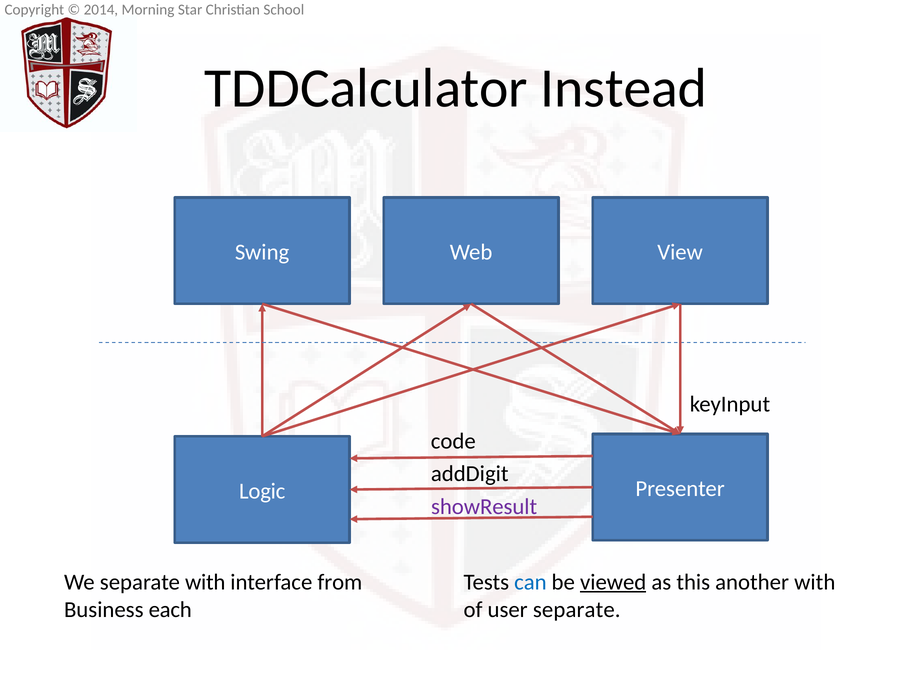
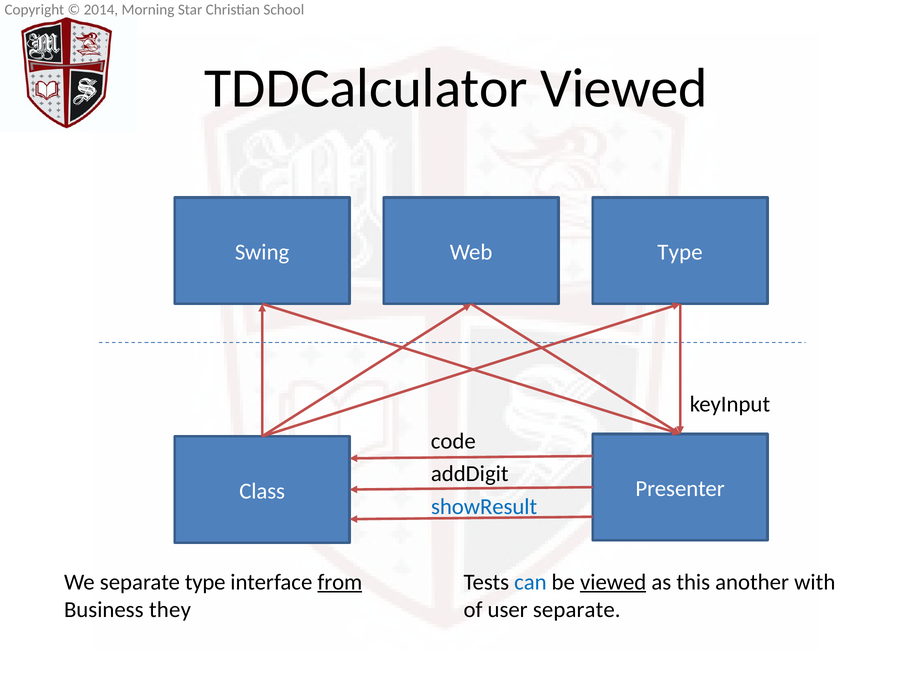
TDDCalculator Instead: Instead -> Viewed
Web View: View -> Type
Logic: Logic -> Class
showResult colour: purple -> blue
separate with: with -> type
from underline: none -> present
each: each -> they
